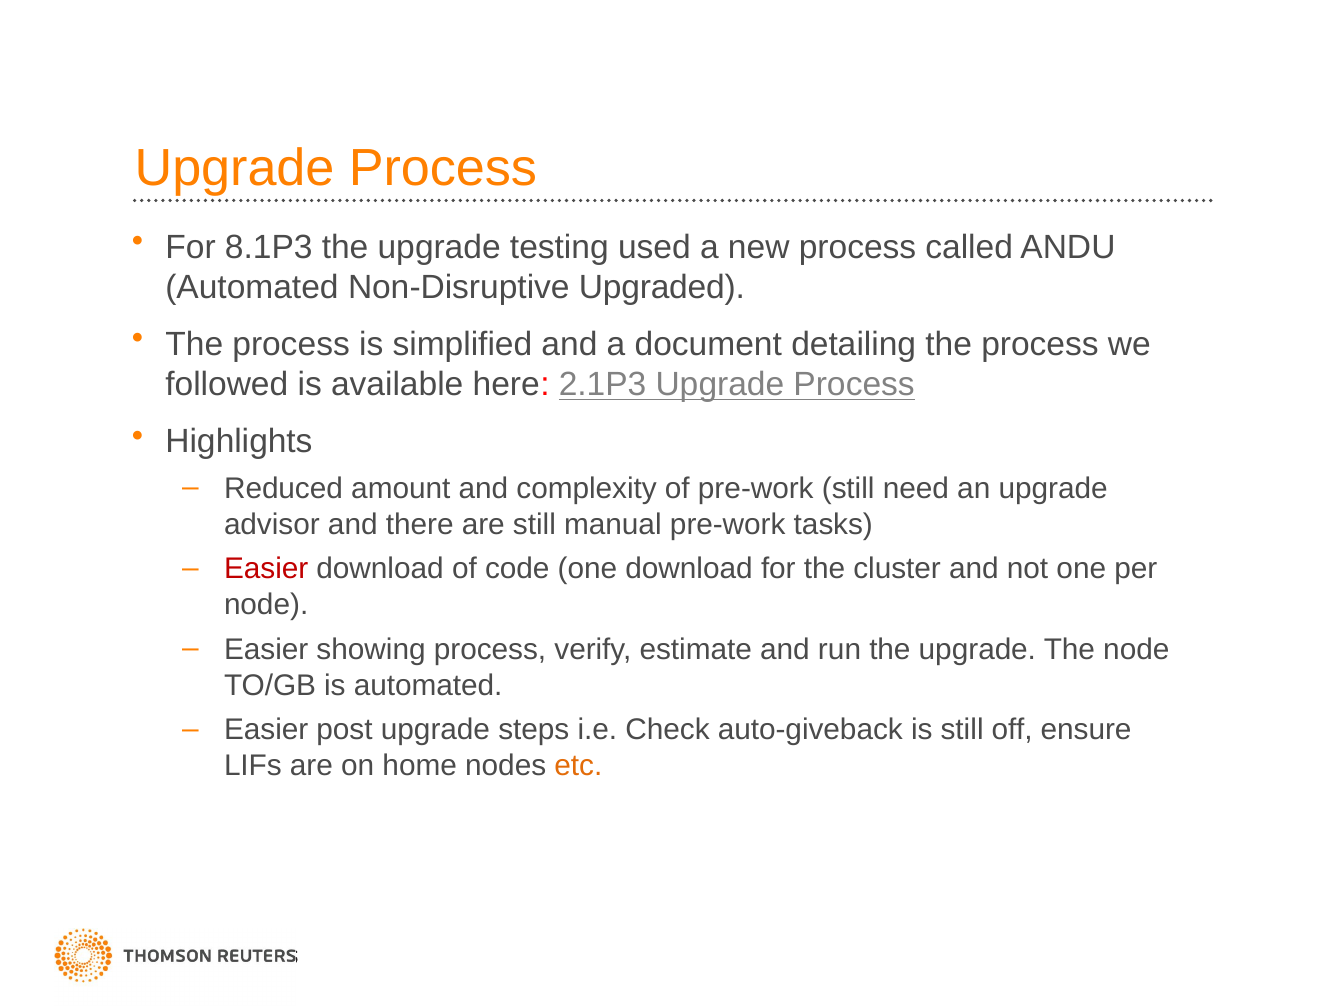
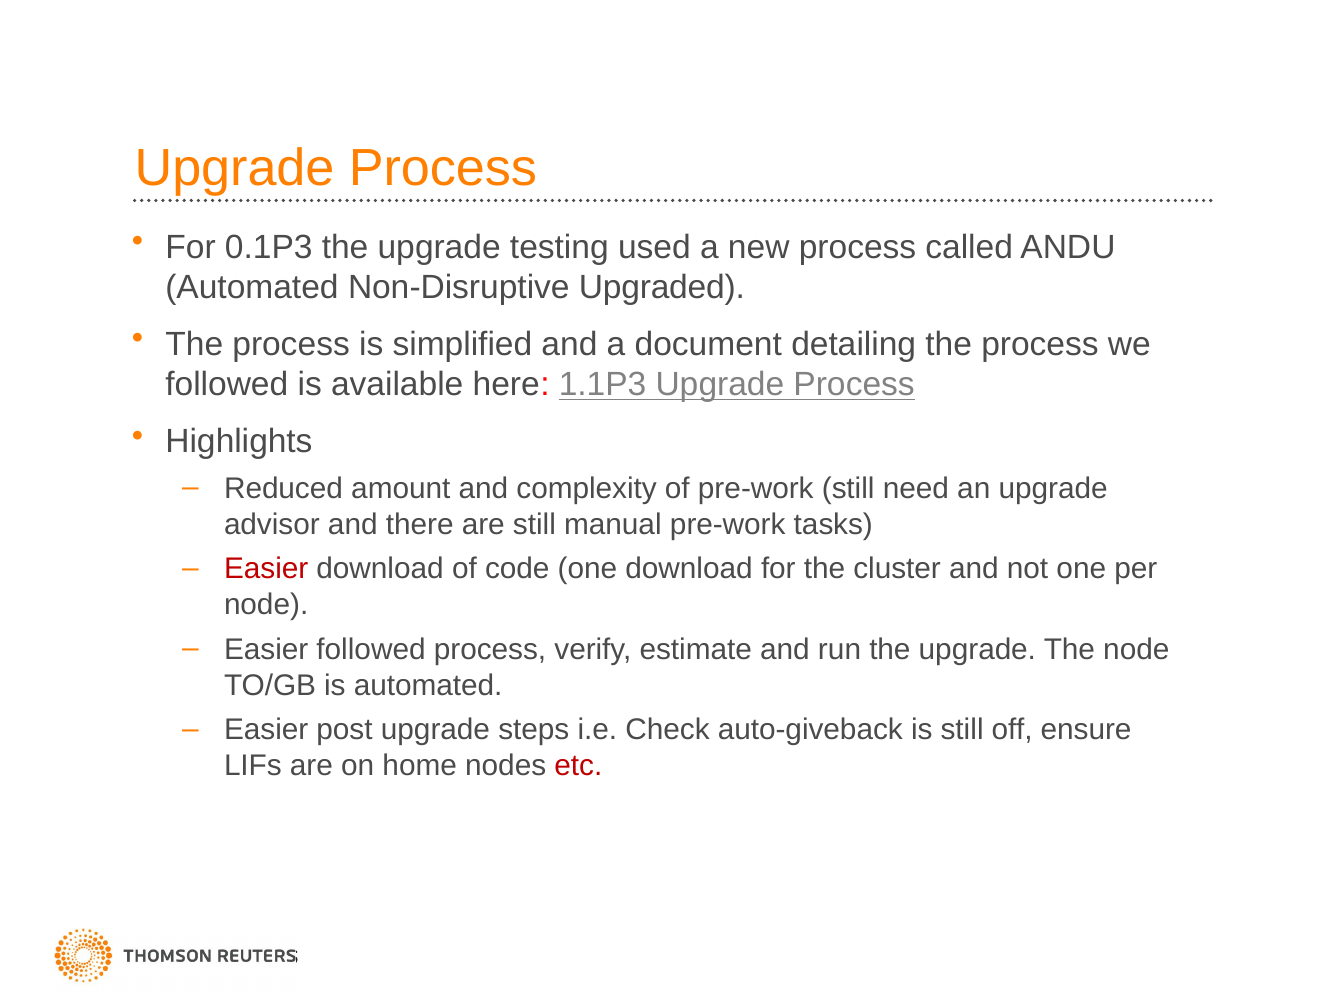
8.1P3: 8.1P3 -> 0.1P3
2.1P3: 2.1P3 -> 1.1P3
Easier showing: showing -> followed
etc colour: orange -> red
